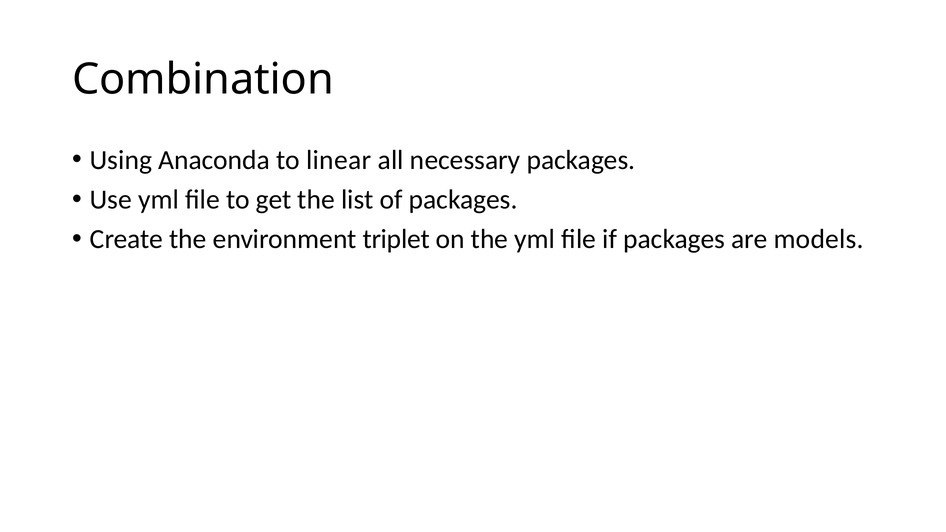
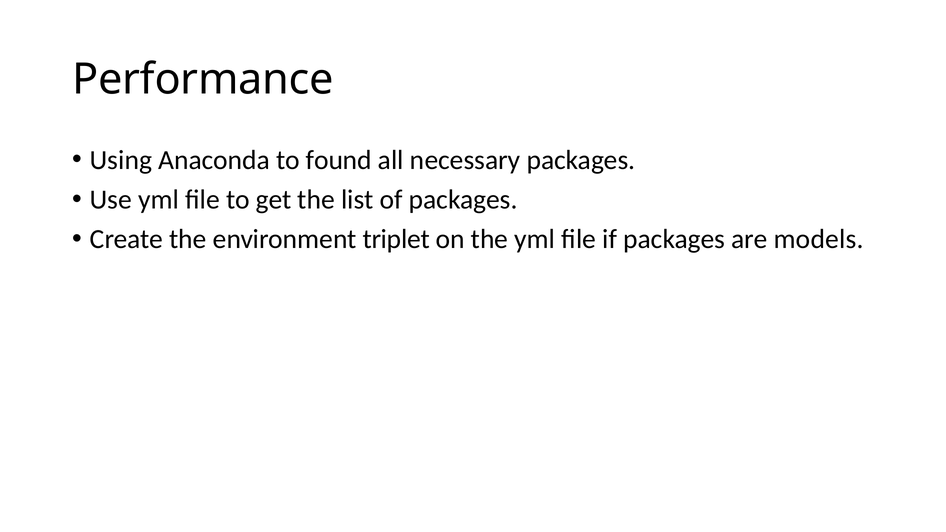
Combination: Combination -> Performance
linear: linear -> found
